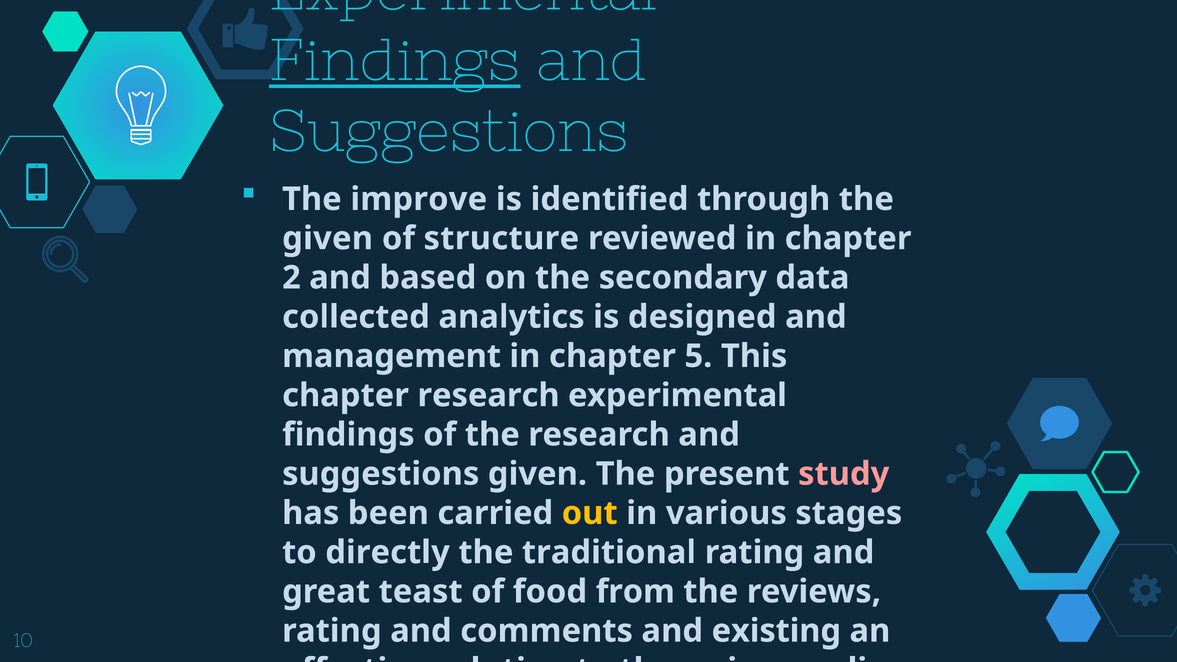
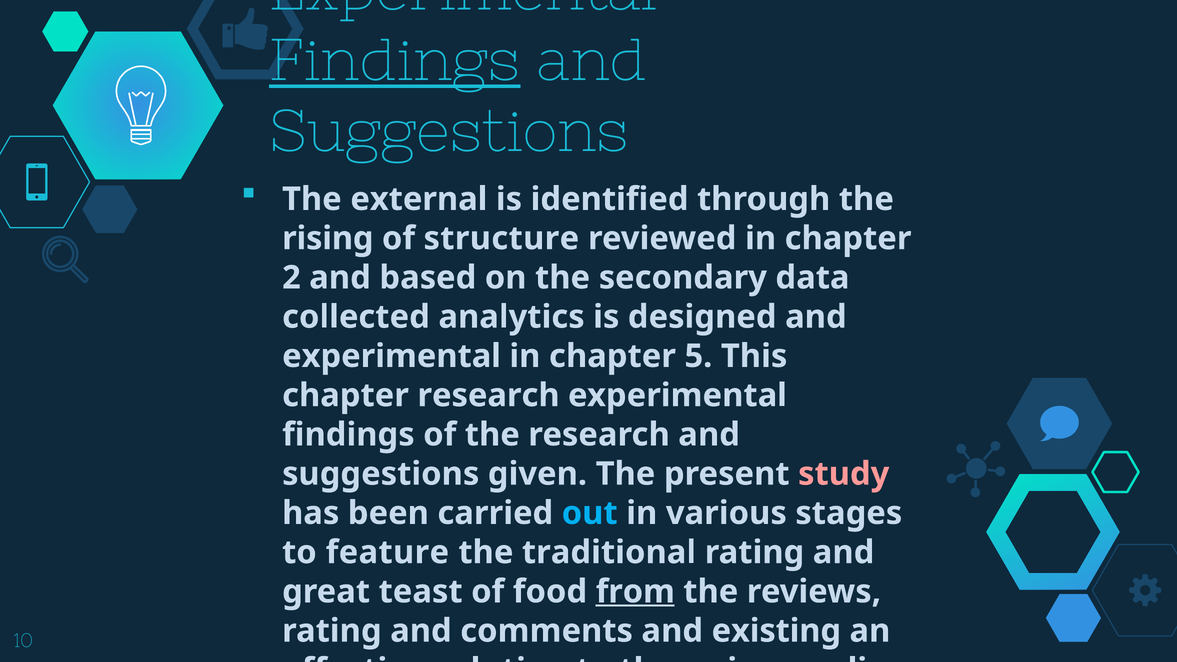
improve: improve -> external
given at (328, 238): given -> rising
management at (392, 356): management -> experimental
out colour: yellow -> light blue
directly: directly -> feature
from underline: none -> present
